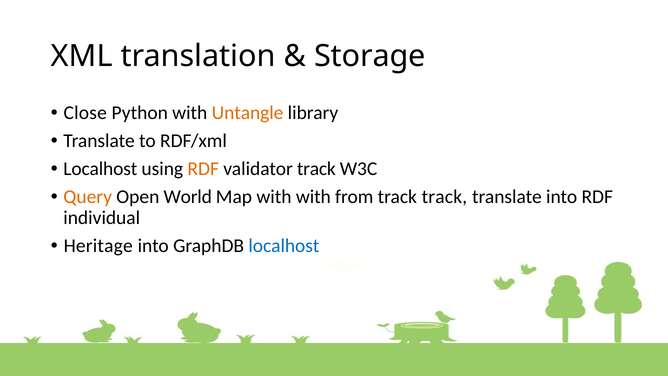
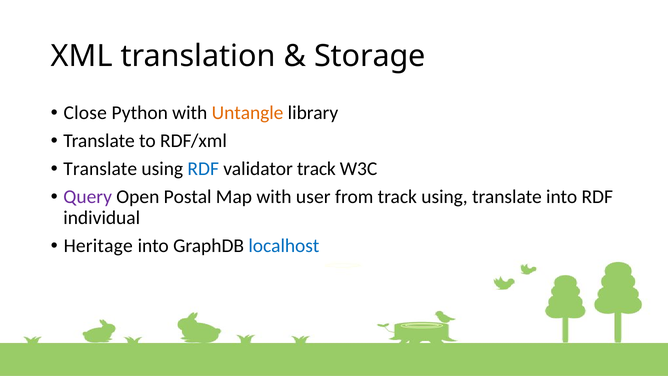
Localhost at (100, 169): Localhost -> Translate
RDF at (203, 169) colour: orange -> blue
Query colour: orange -> purple
World: World -> Postal
with with: with -> user
track track: track -> using
